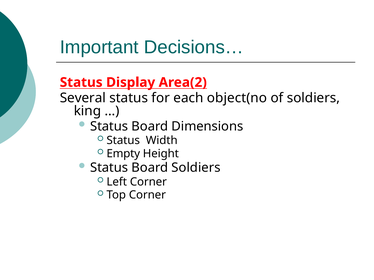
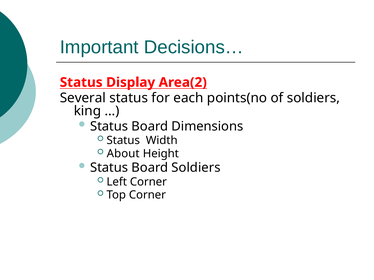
object(no: object(no -> points(no
Empty: Empty -> About
